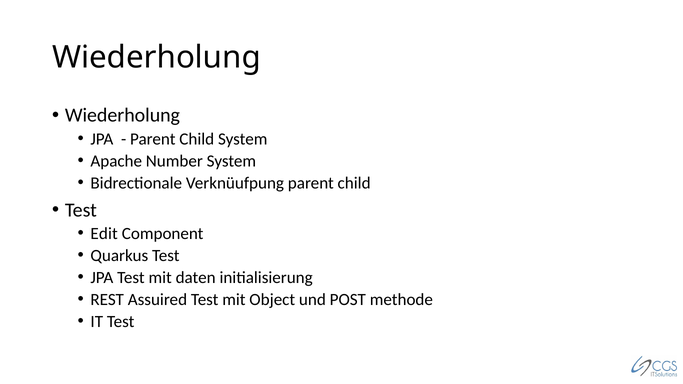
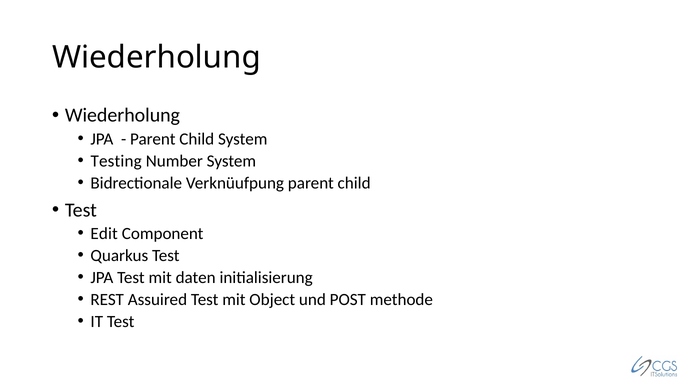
Apache: Apache -> Testing
